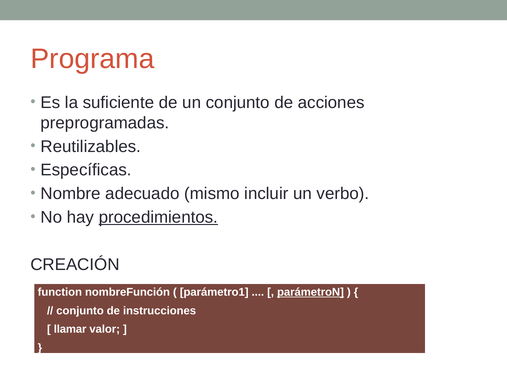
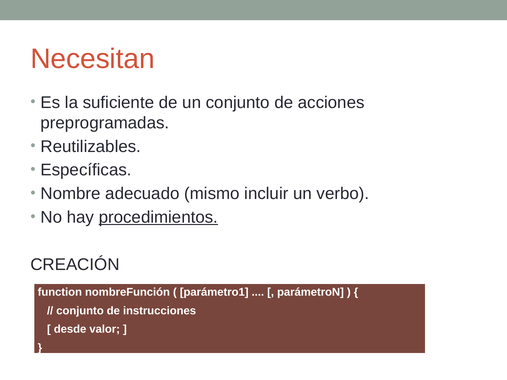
Programa: Programa -> Necesitan
parámetroN underline: present -> none
llamar: llamar -> desde
